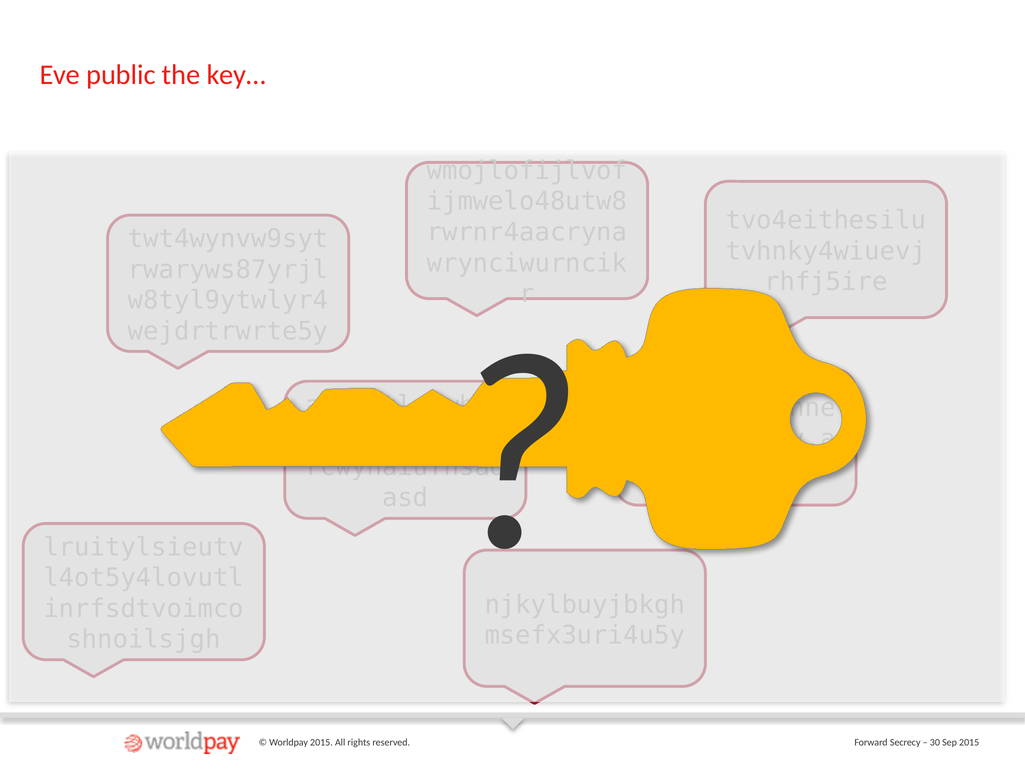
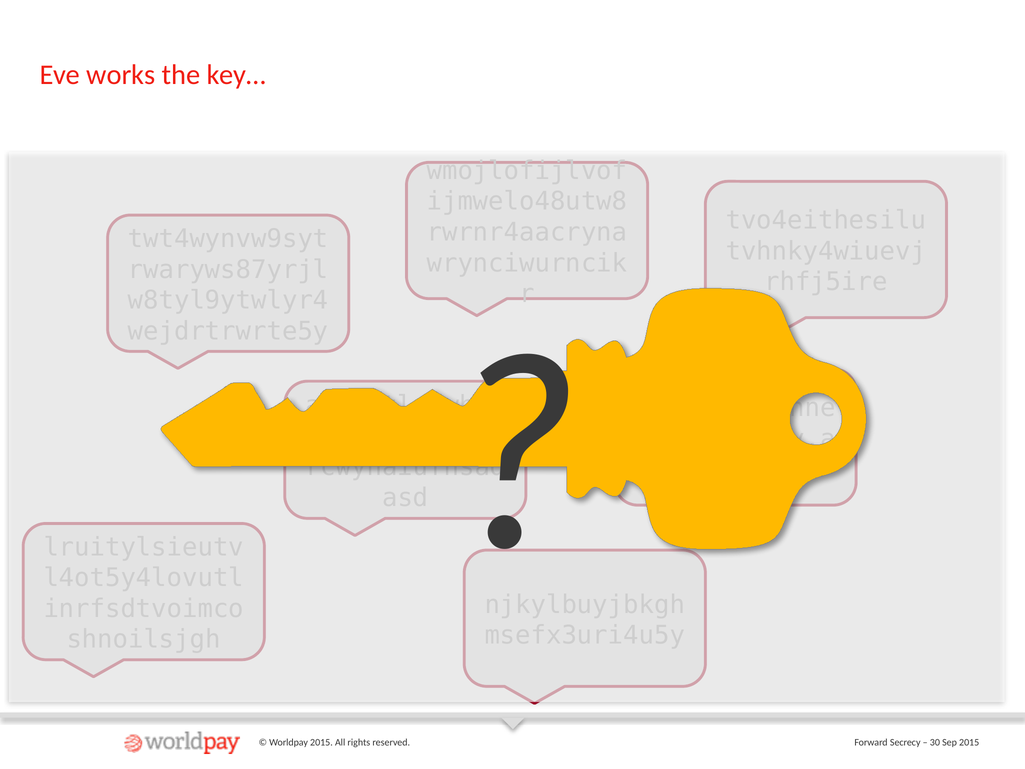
public: public -> works
